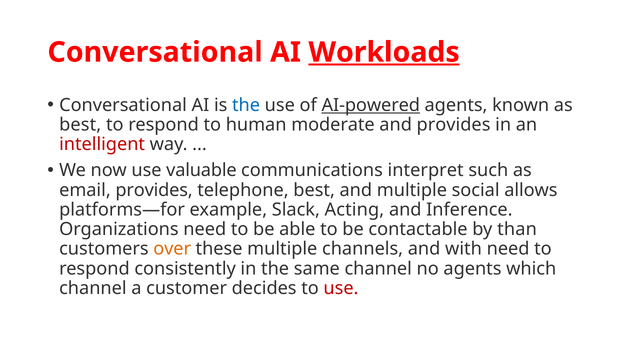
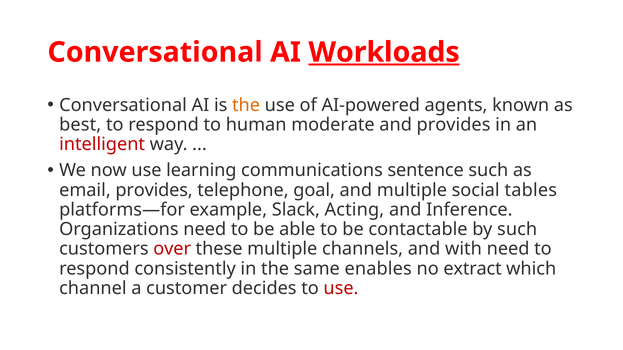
the at (246, 105) colour: blue -> orange
AI-powered underline: present -> none
valuable: valuable -> learning
interpret: interpret -> sentence
telephone best: best -> goal
allows: allows -> tables
by than: than -> such
over colour: orange -> red
same channel: channel -> enables
no agents: agents -> extract
